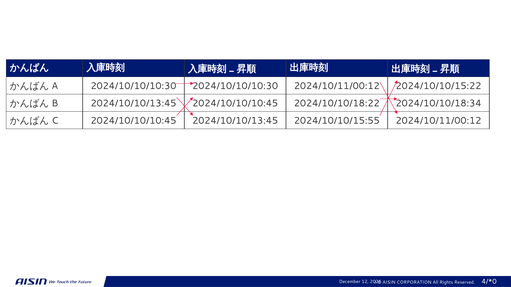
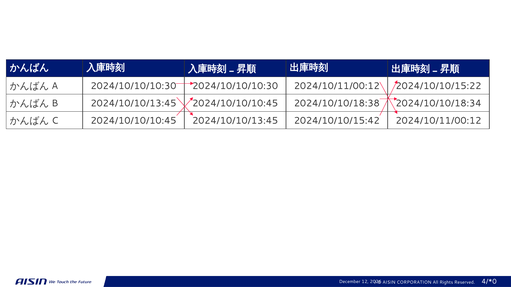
2024/10/10/18:22: 2024/10/10/18:22 -> 2024/10/10/18:38
2024/10/10/15:55: 2024/10/10/15:55 -> 2024/10/10/15:42
